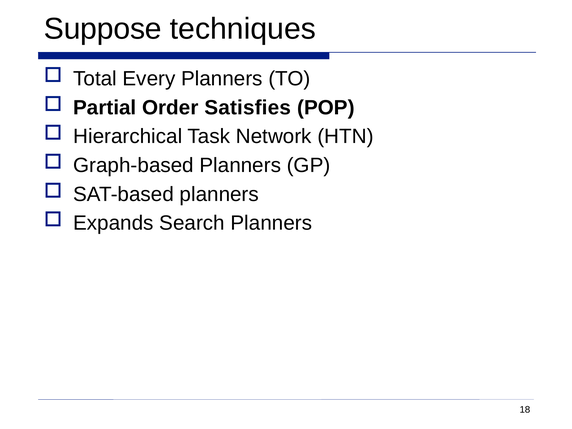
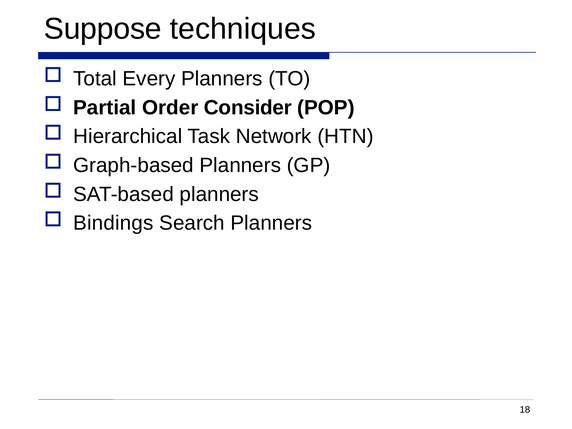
Satisfies: Satisfies -> Consider
Expands: Expands -> Bindings
